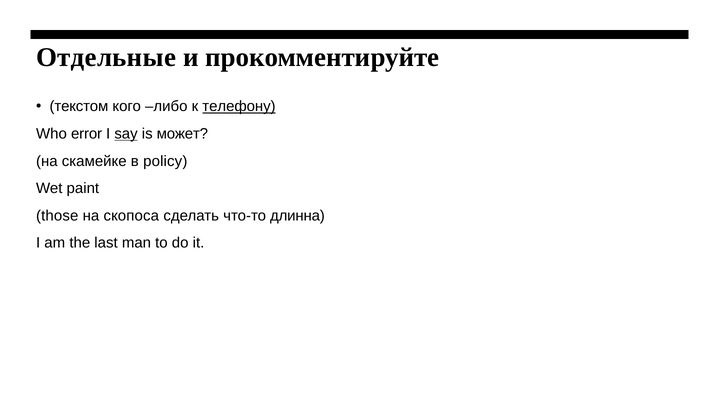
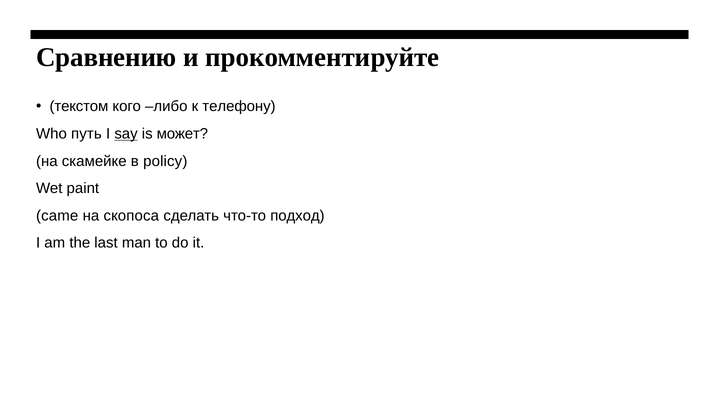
Отдельные: Отдельные -> Сравнению
телефону underline: present -> none
error: error -> путь
those: those -> came
длинна: длинна -> подход
